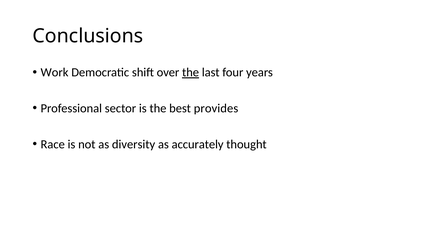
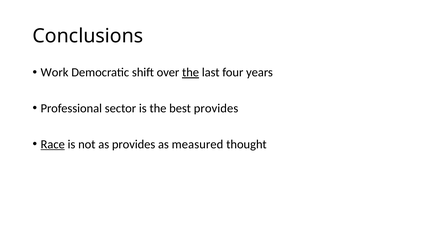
Race underline: none -> present
as diversity: diversity -> provides
accurately: accurately -> measured
